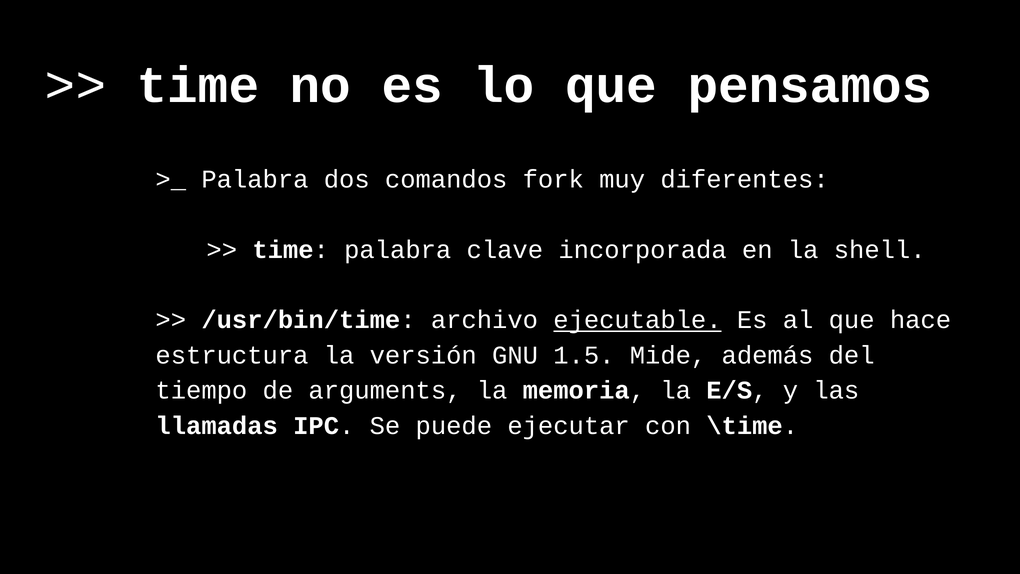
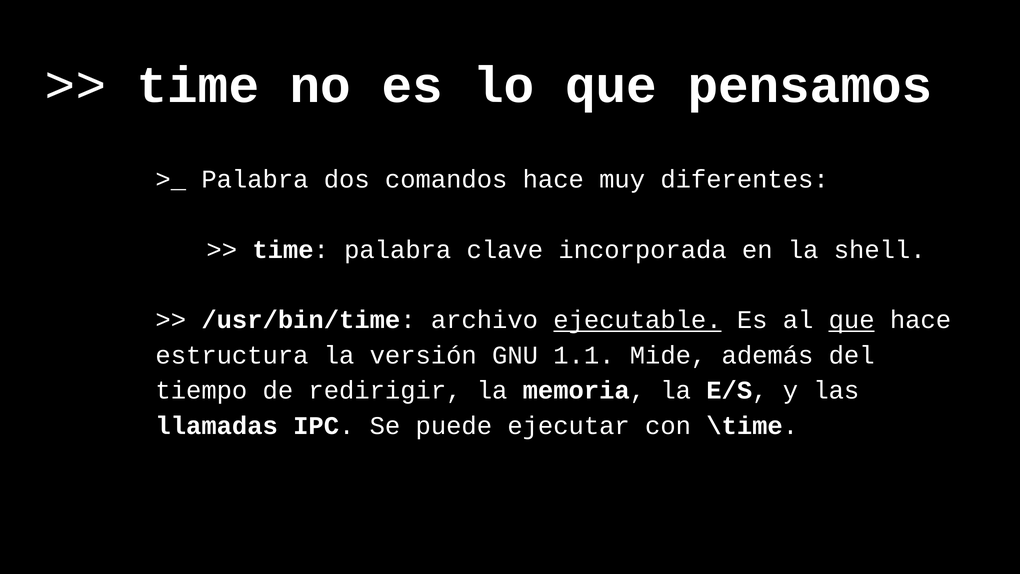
comandos fork: fork -> hace
que at (852, 320) underline: none -> present
1.5: 1.5 -> 1.1
arguments: arguments -> redirigir
